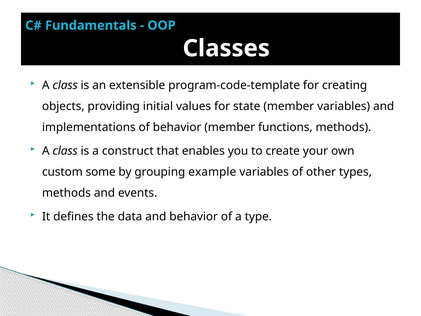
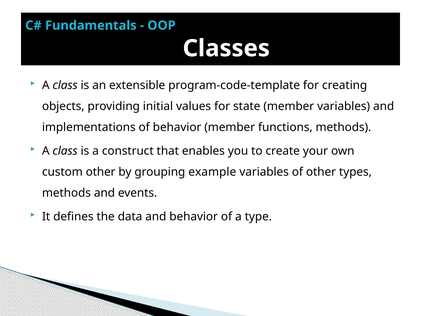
custom some: some -> other
